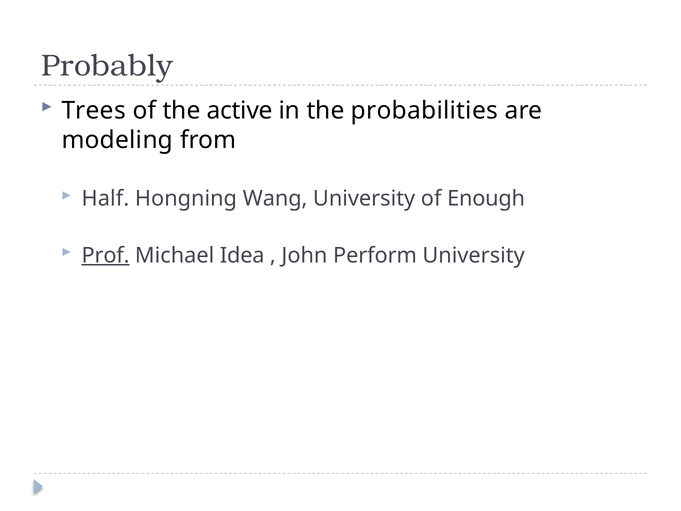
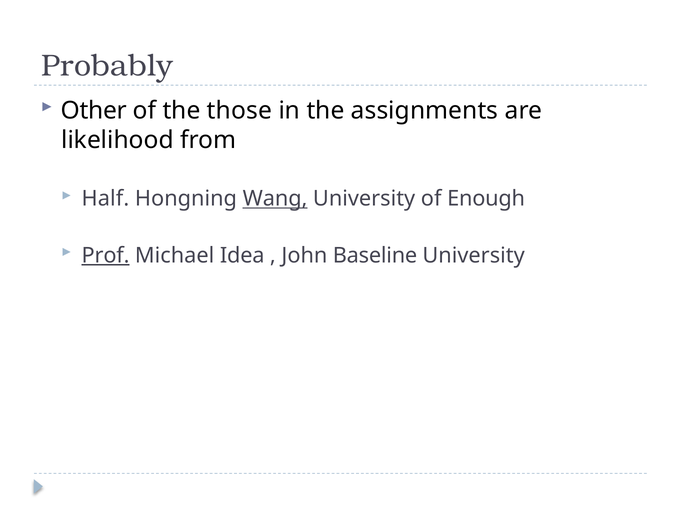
Trees: Trees -> Other
active: active -> those
probabilities: probabilities -> assignments
modeling: modeling -> likelihood
Wang underline: none -> present
Perform: Perform -> Baseline
